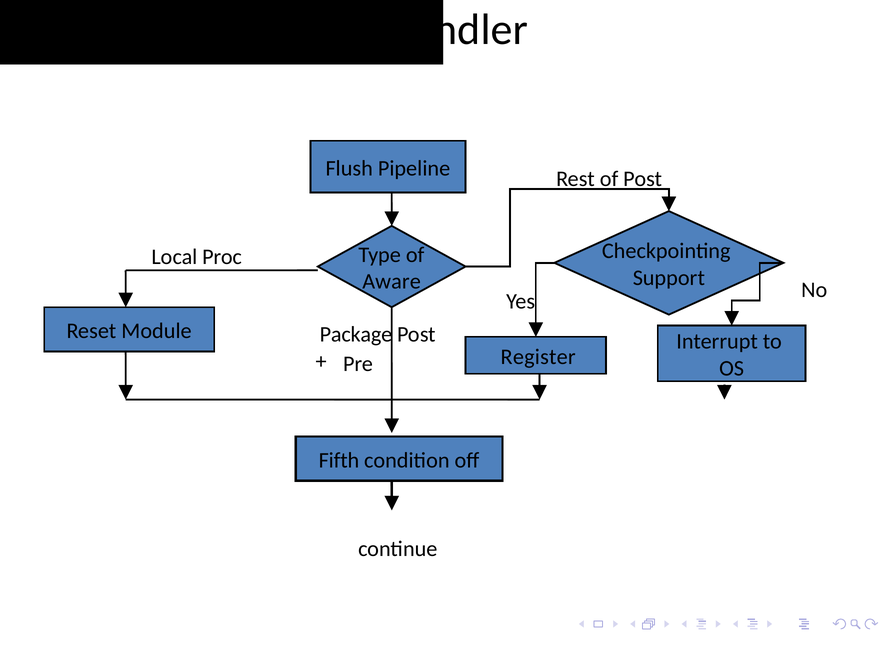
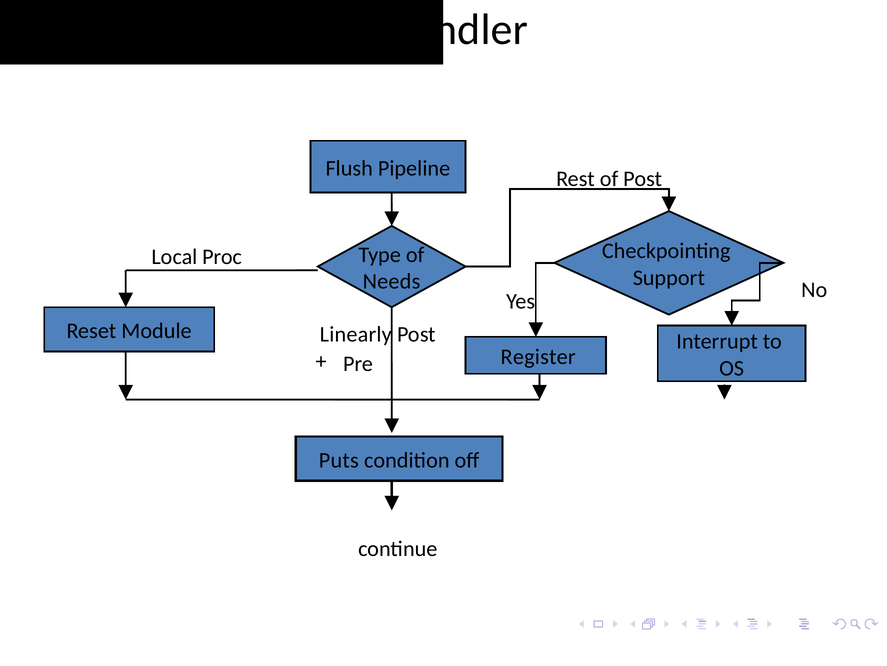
Aware: Aware -> Needs
Package: Package -> Linearly
Fifth: Fifth -> Puts
